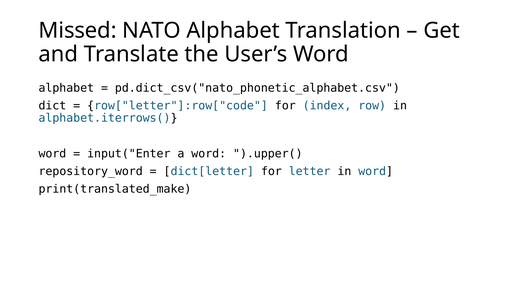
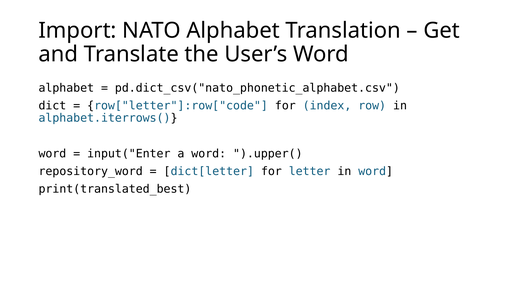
Missed: Missed -> Import
print(translated_make: print(translated_make -> print(translated_best
